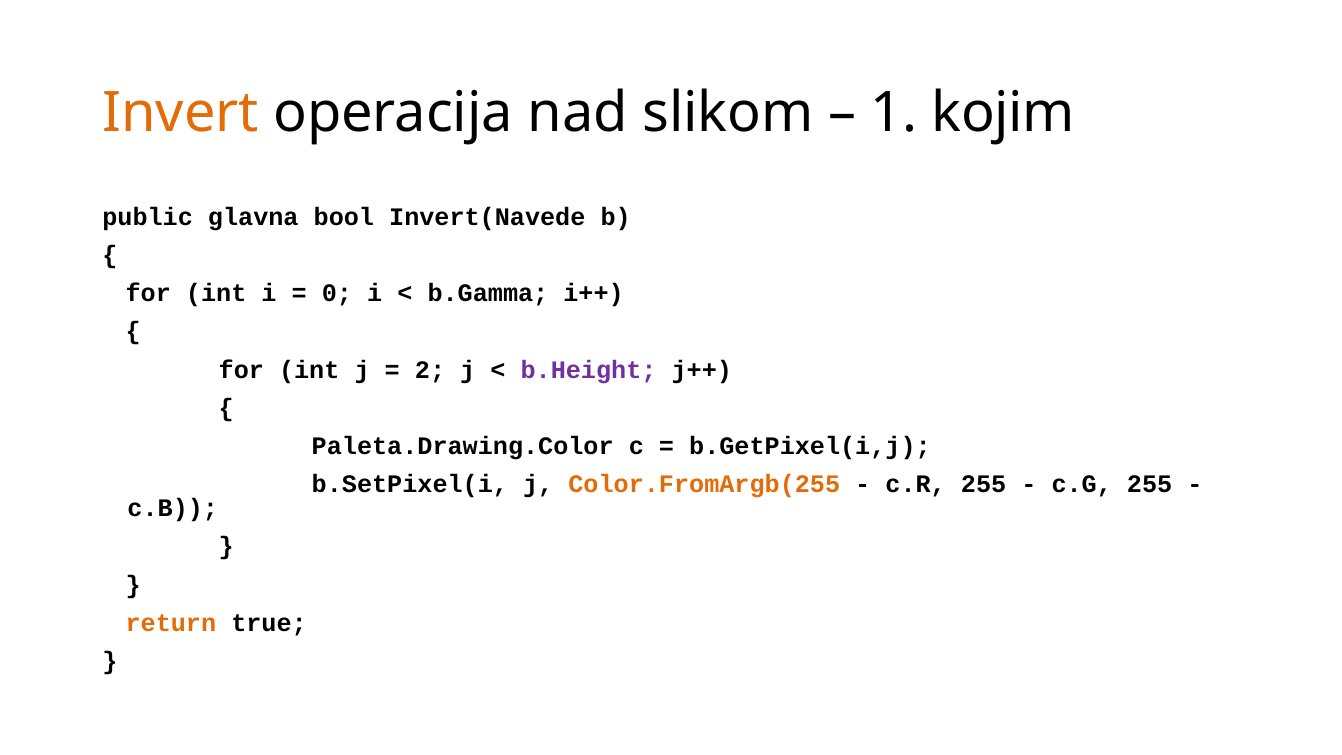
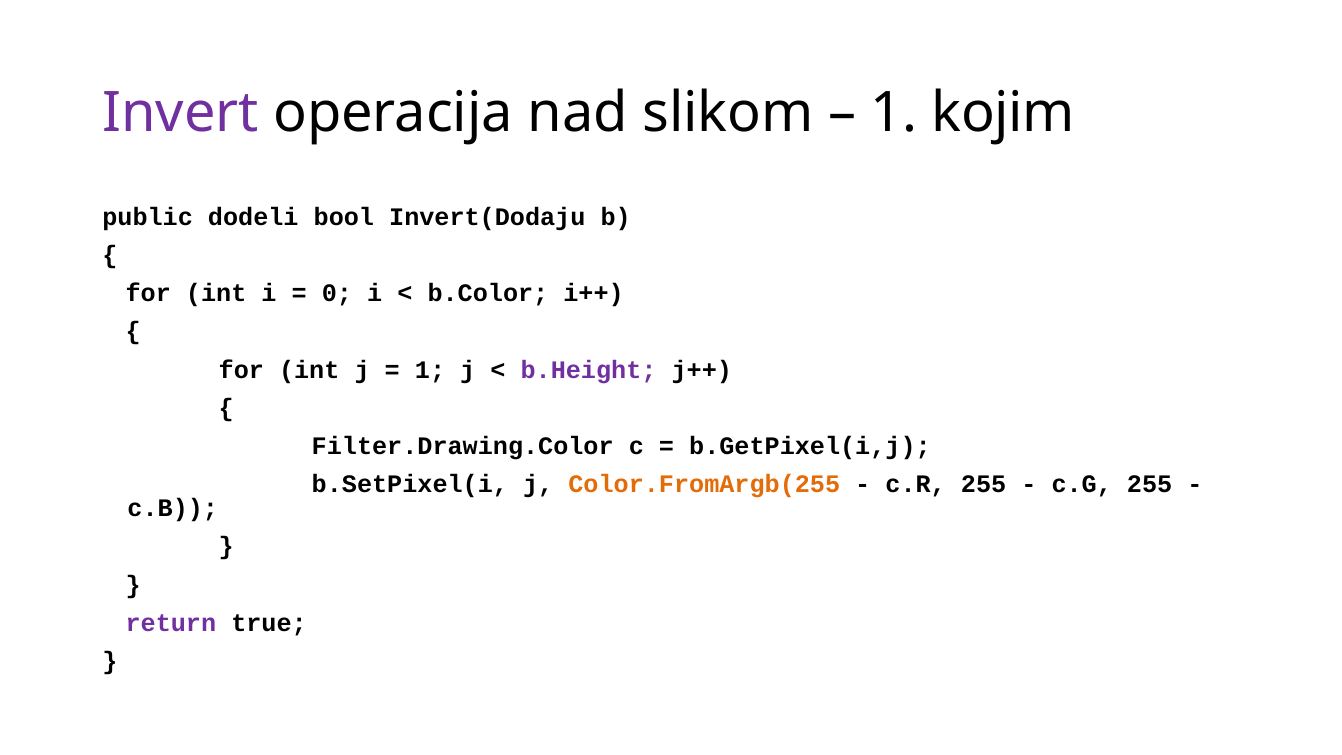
Invert colour: orange -> purple
glavna: glavna -> dodeli
Invert(Navede: Invert(Navede -> Invert(Dodaju
b.Gamma: b.Gamma -> b.Color
2 at (430, 370): 2 -> 1
Paleta.Drawing.Color: Paleta.Drawing.Color -> Filter.Drawing.Color
return colour: orange -> purple
